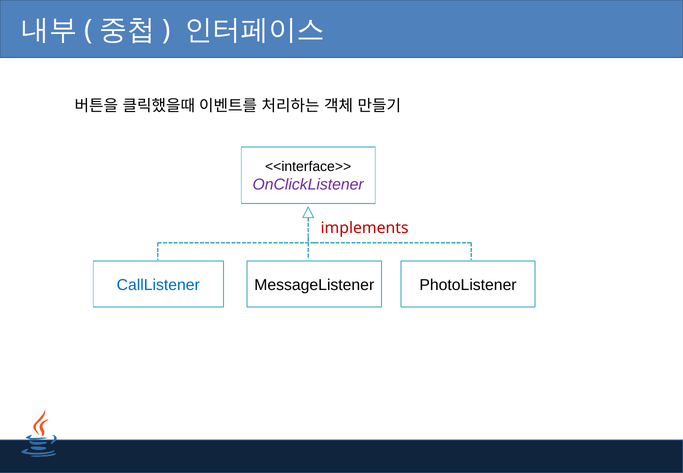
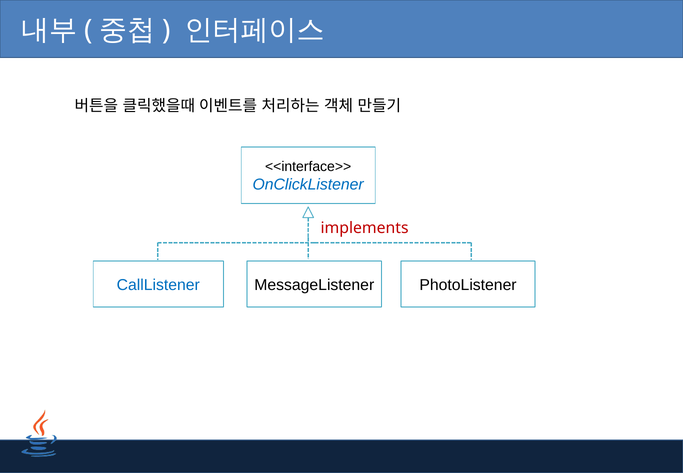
OnClickListener colour: purple -> blue
